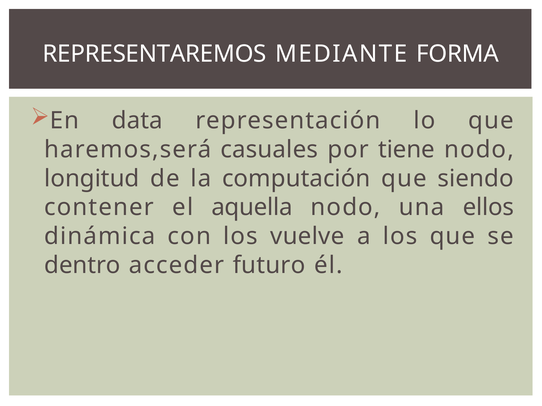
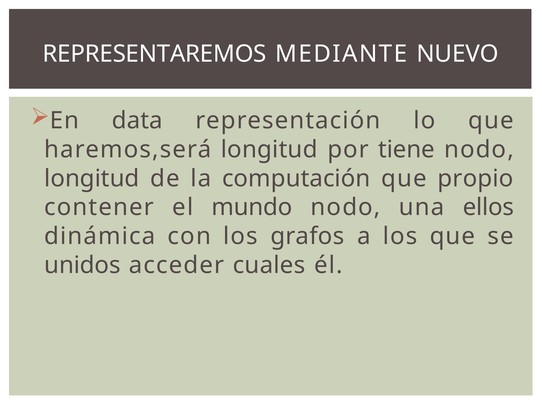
FORMA: FORMA -> NUEVO
haremos,será casuales: casuales -> longitud
siendo: siendo -> propio
aquella: aquella -> mundo
vuelve: vuelve -> grafos
dentro: dentro -> unidos
futuro: futuro -> cuales
